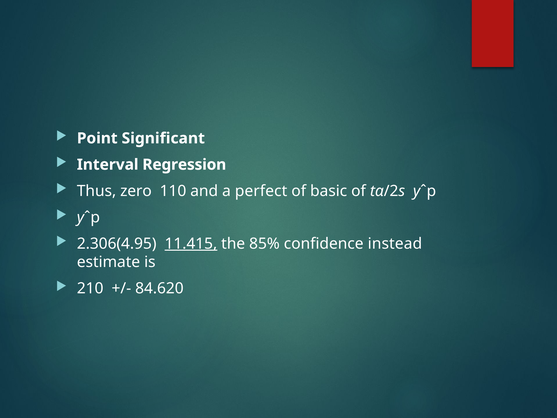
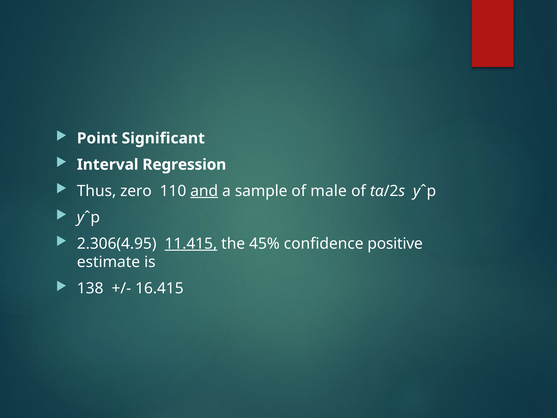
and underline: none -> present
perfect: perfect -> sample
basic: basic -> male
85%: 85% -> 45%
instead: instead -> positive
210: 210 -> 138
84.620: 84.620 -> 16.415
